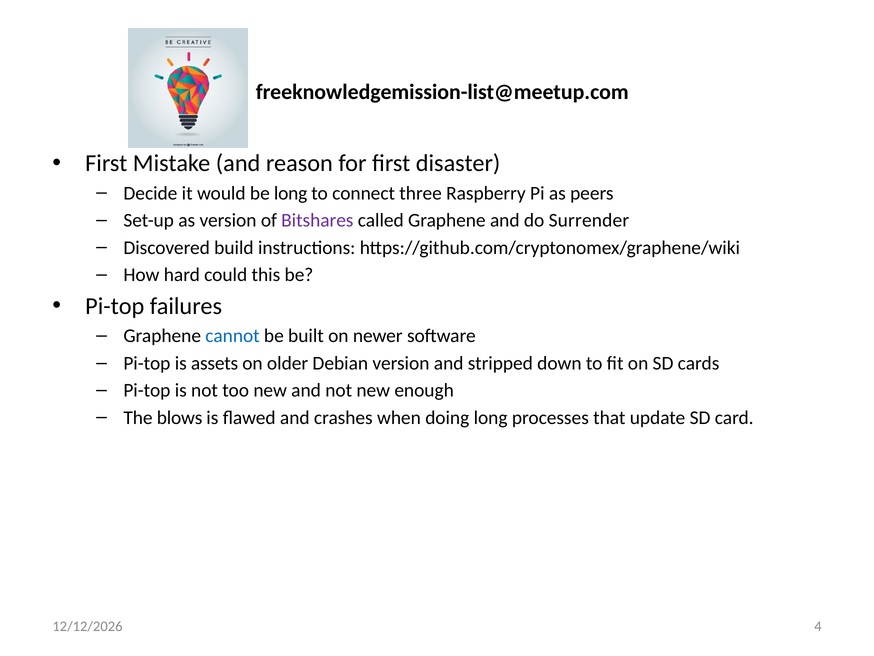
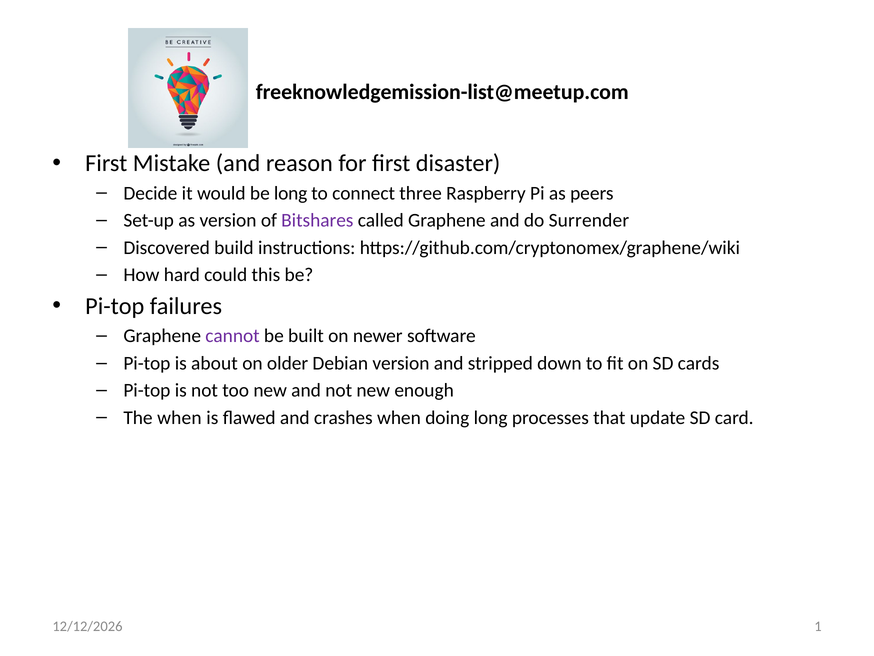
cannot colour: blue -> purple
assets: assets -> about
The blows: blows -> when
4: 4 -> 1
